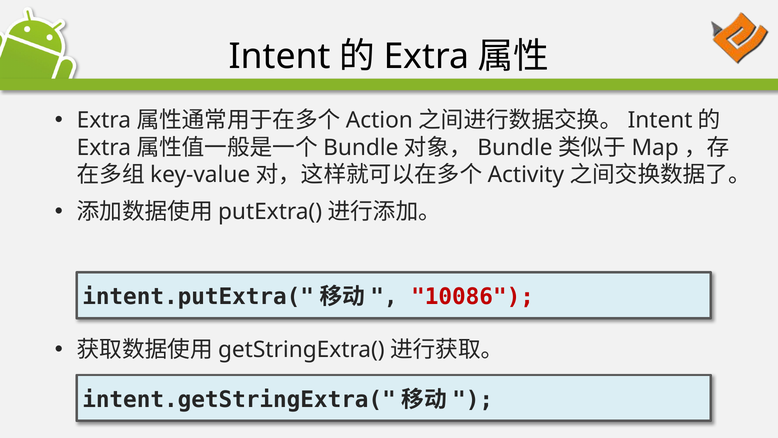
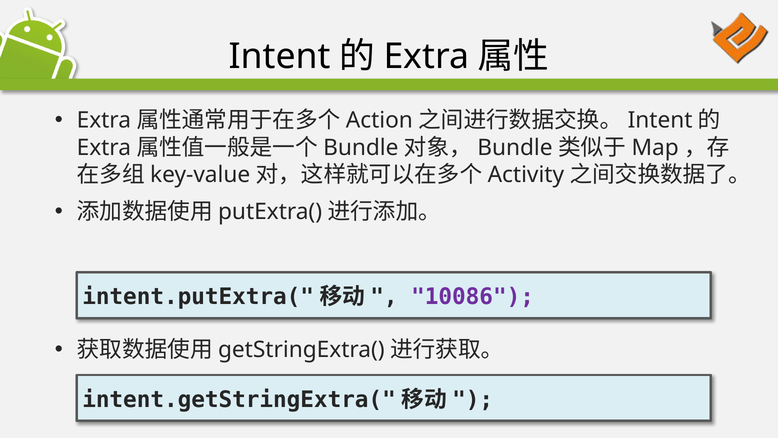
10086 colour: red -> purple
